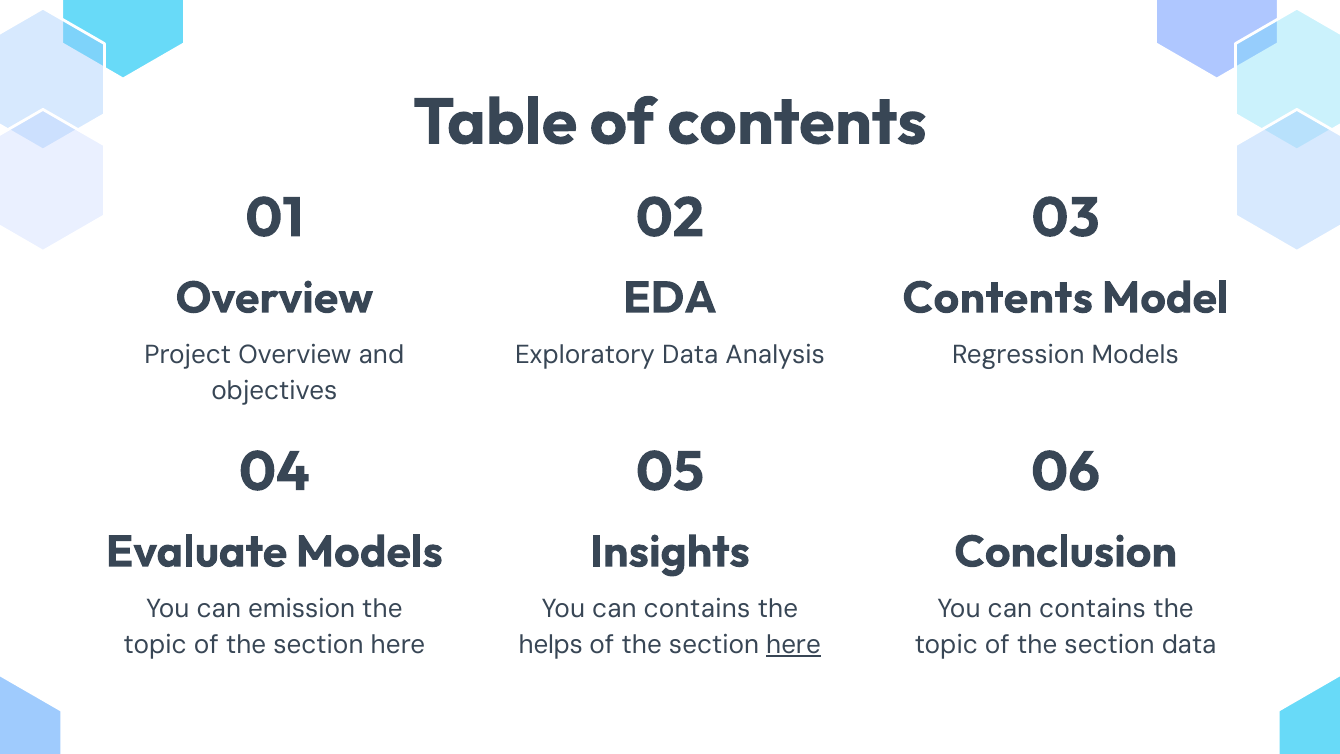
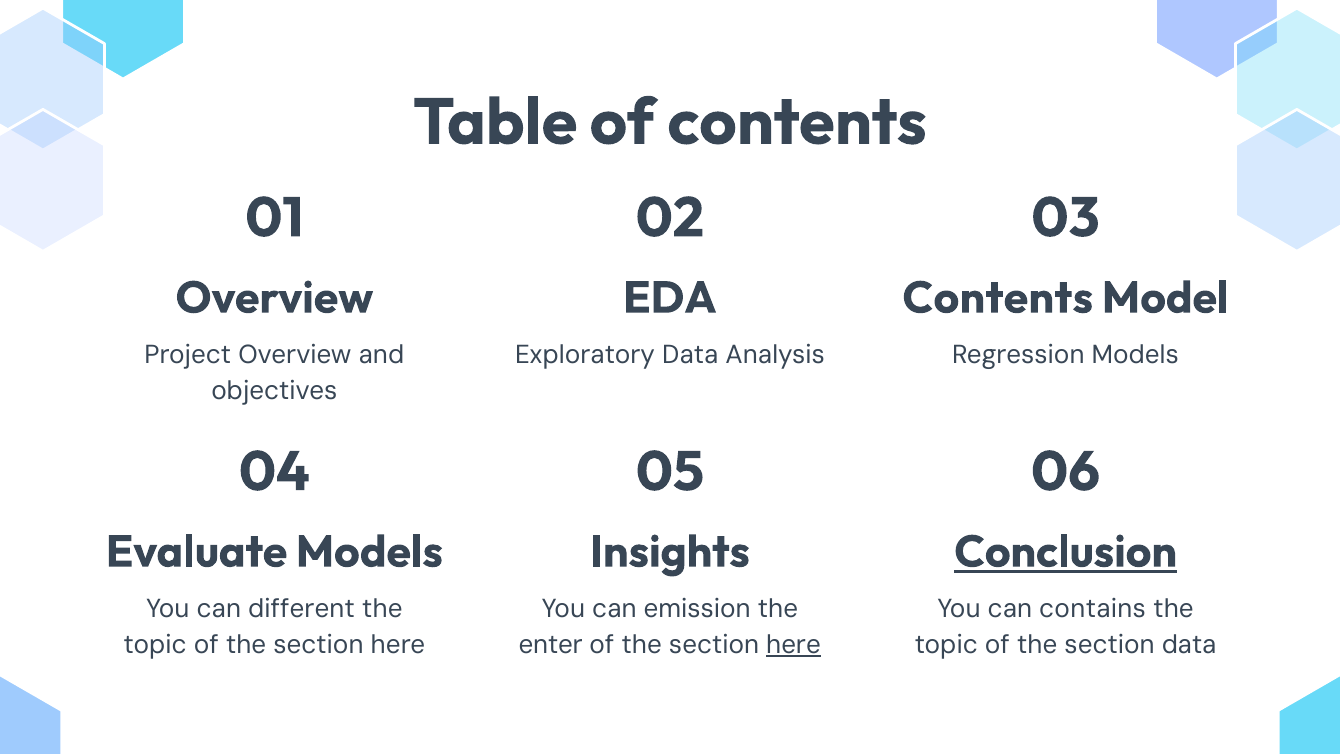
Conclusion underline: none -> present
emission: emission -> different
contains at (697, 609): contains -> emission
helps: helps -> enter
